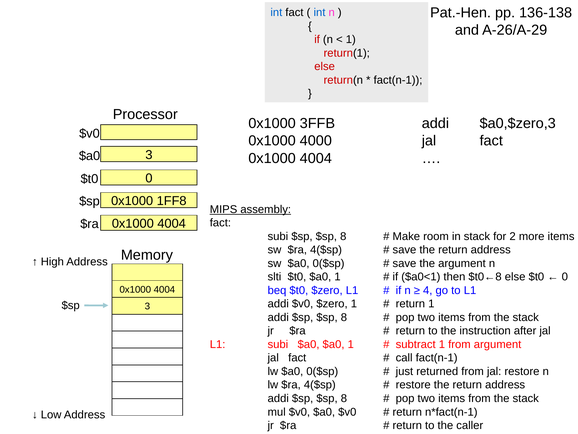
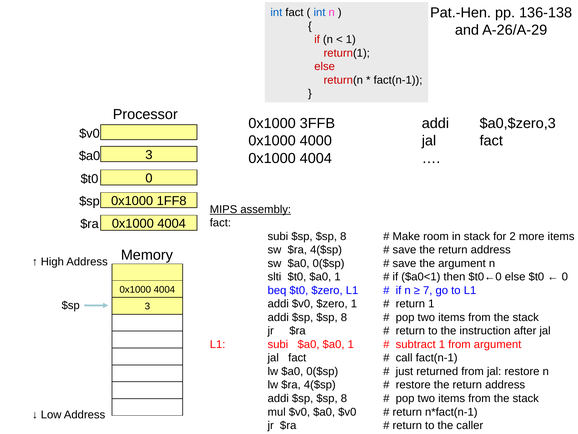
$t0←8: $t0←8 -> $t0←0
4: 4 -> 7
